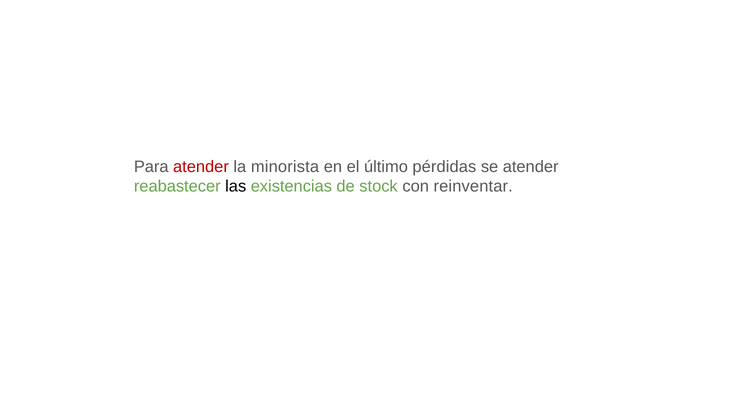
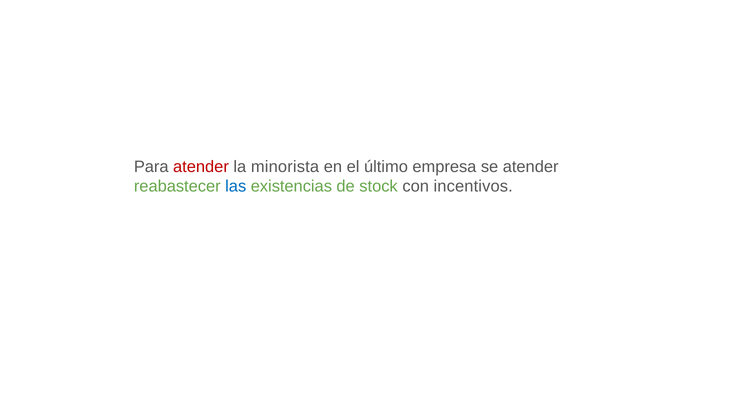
pérdidas: pérdidas -> empresa
las colour: black -> blue
reinventar: reinventar -> incentivos
